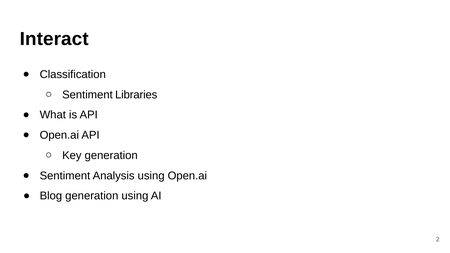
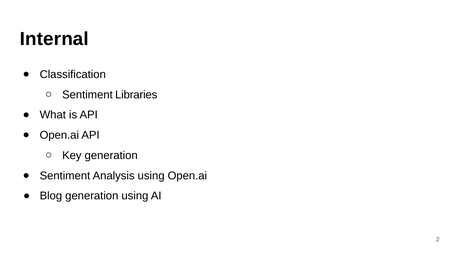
Interact: Interact -> Internal
